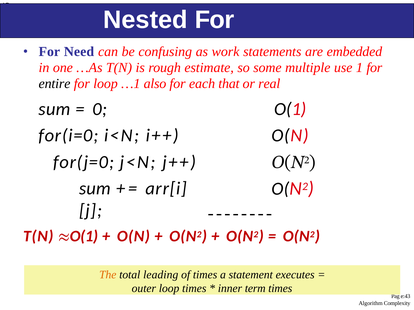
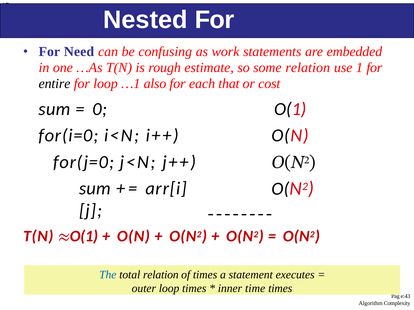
some multiple: multiple -> relation
real: real -> cost
The colour: orange -> blue
total leading: leading -> relation
term: term -> time
